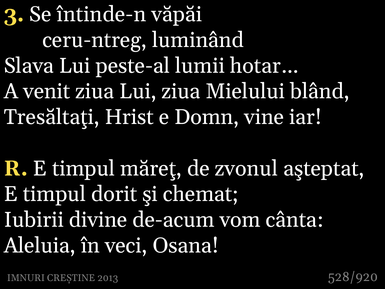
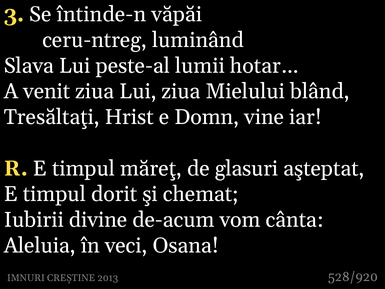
zvonul: zvonul -> glasuri
